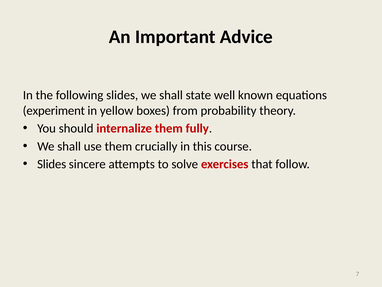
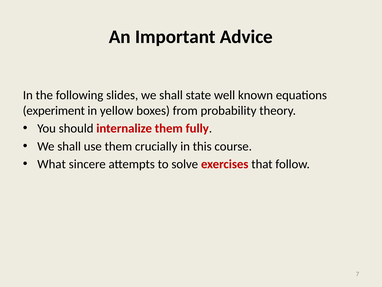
Slides at (52, 164): Slides -> What
